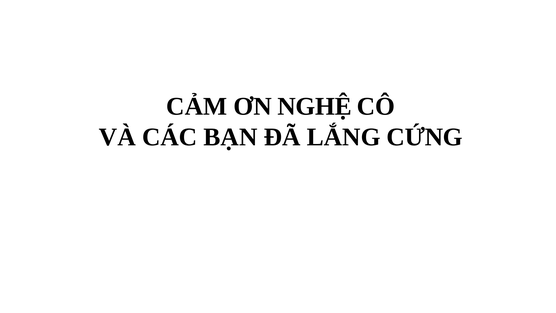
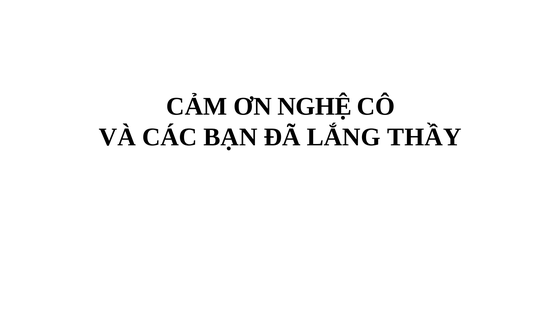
CỨNG: CỨNG -> THẦY
